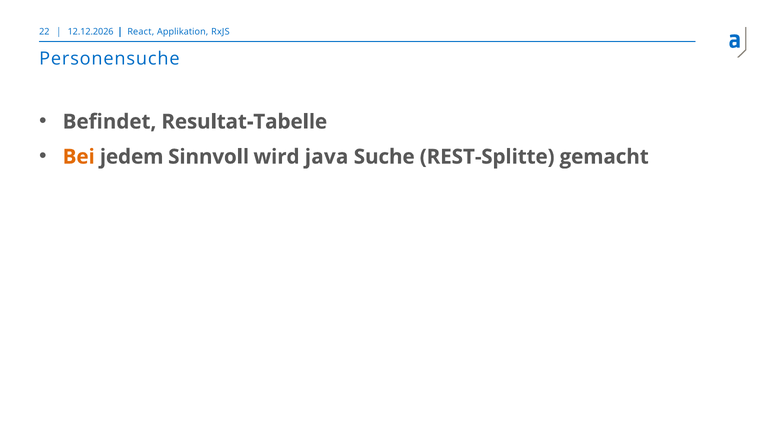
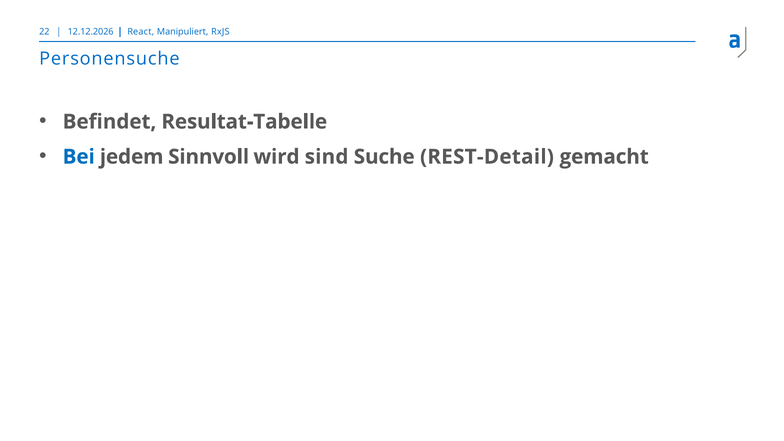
Applikation: Applikation -> Manipuliert
Bei colour: orange -> blue
java: java -> sind
REST-Splitte: REST-Splitte -> REST-Detail
